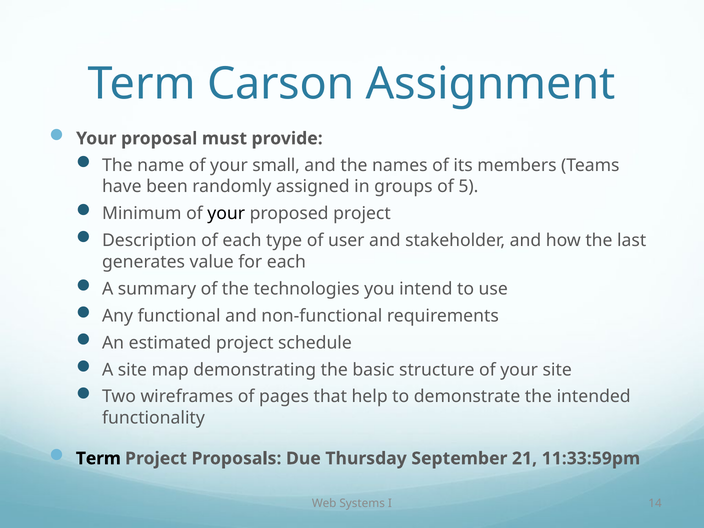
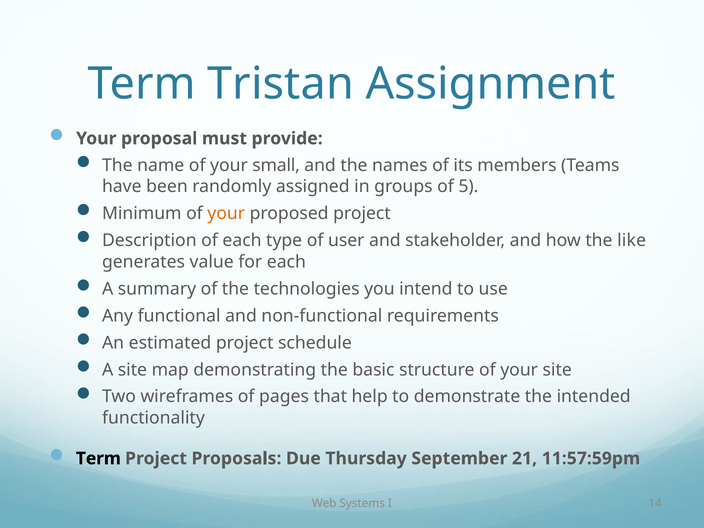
Carson: Carson -> Tristan
your at (226, 214) colour: black -> orange
last: last -> like
11:33:59pm: 11:33:59pm -> 11:57:59pm
